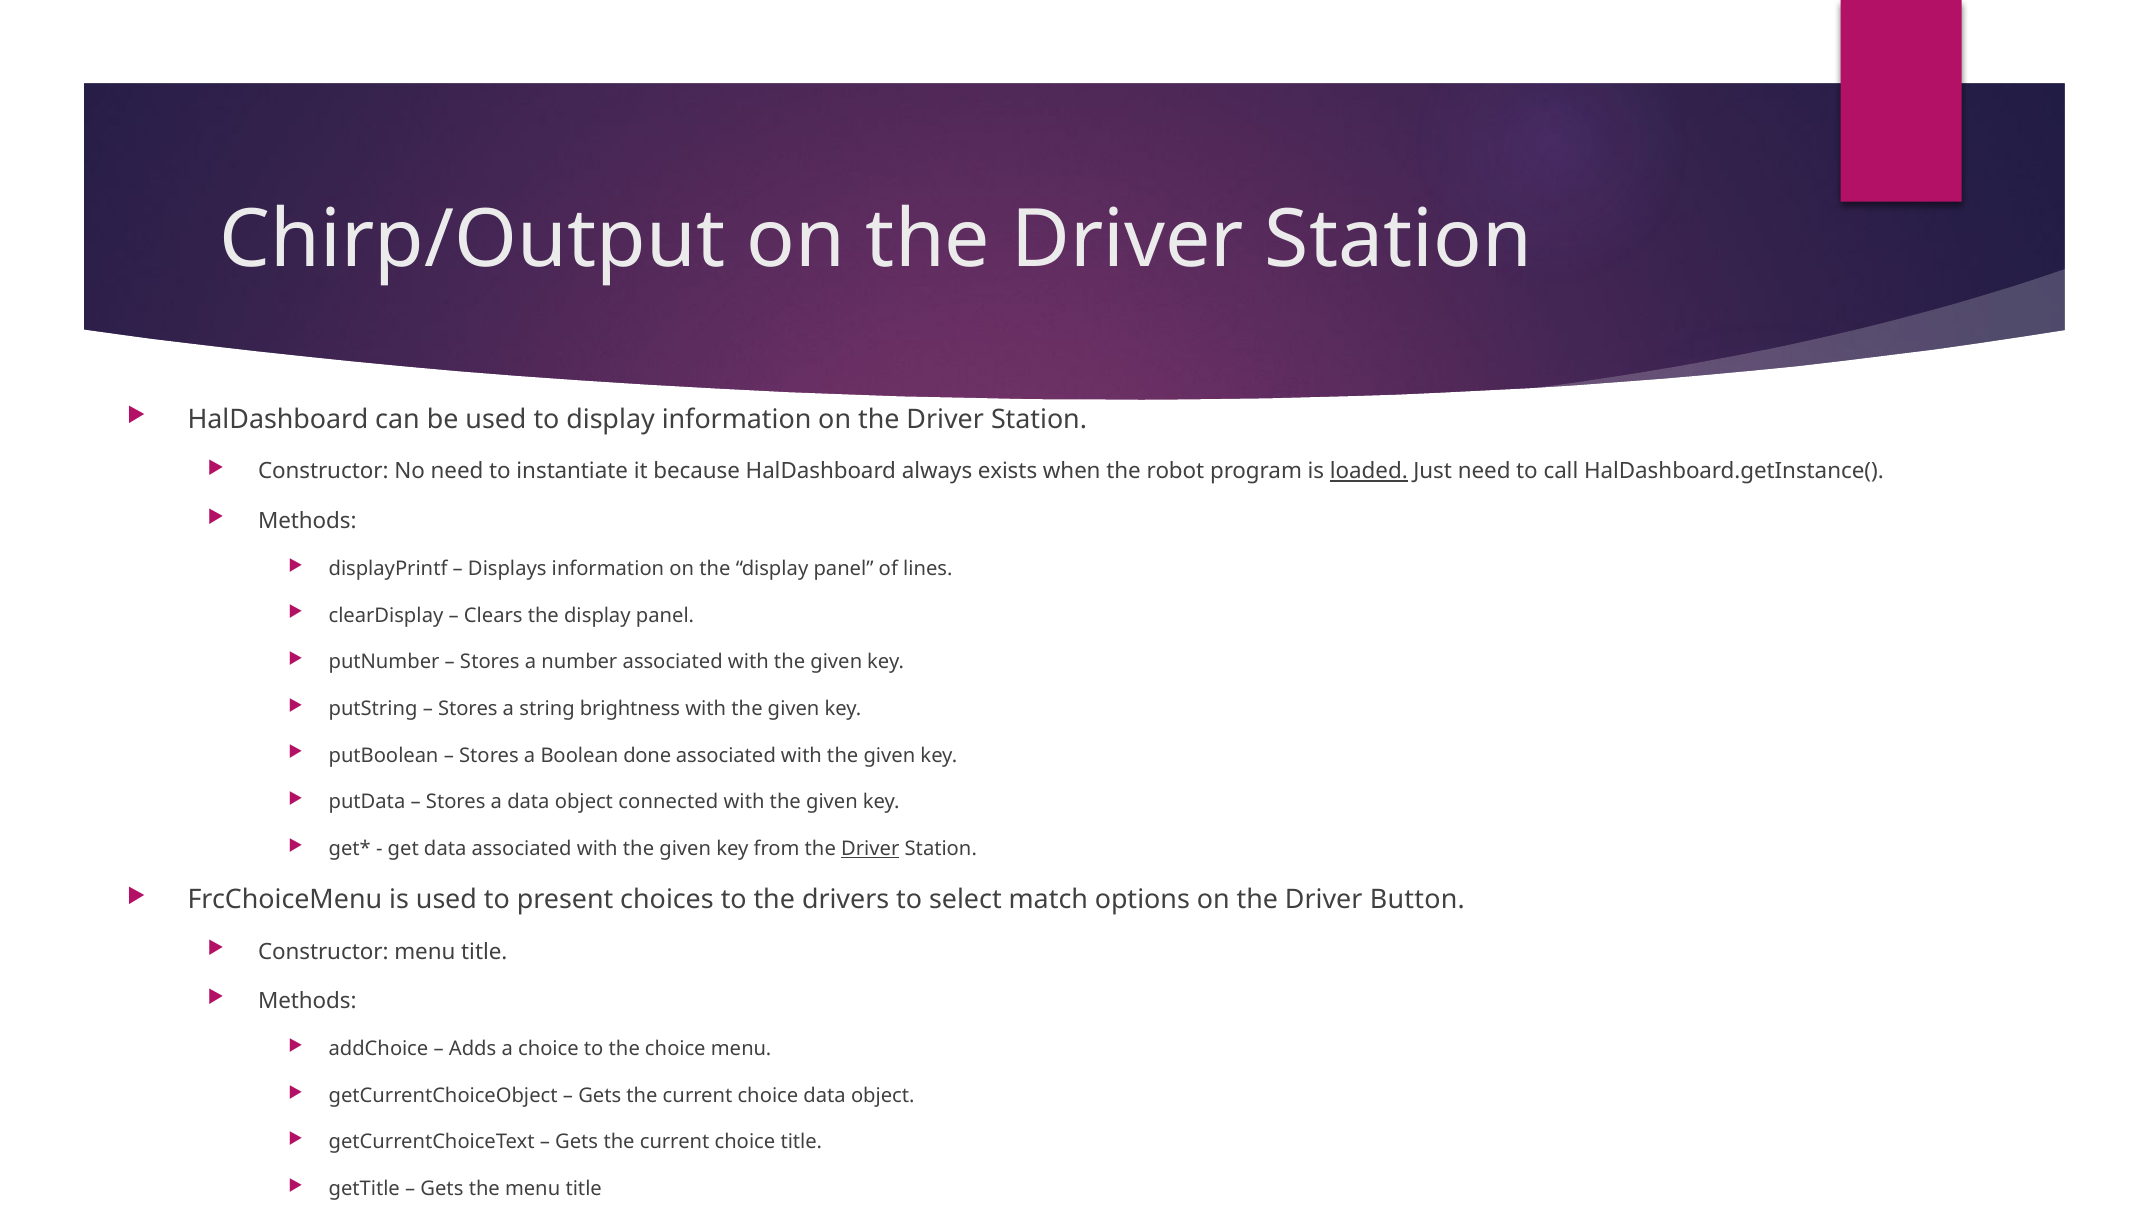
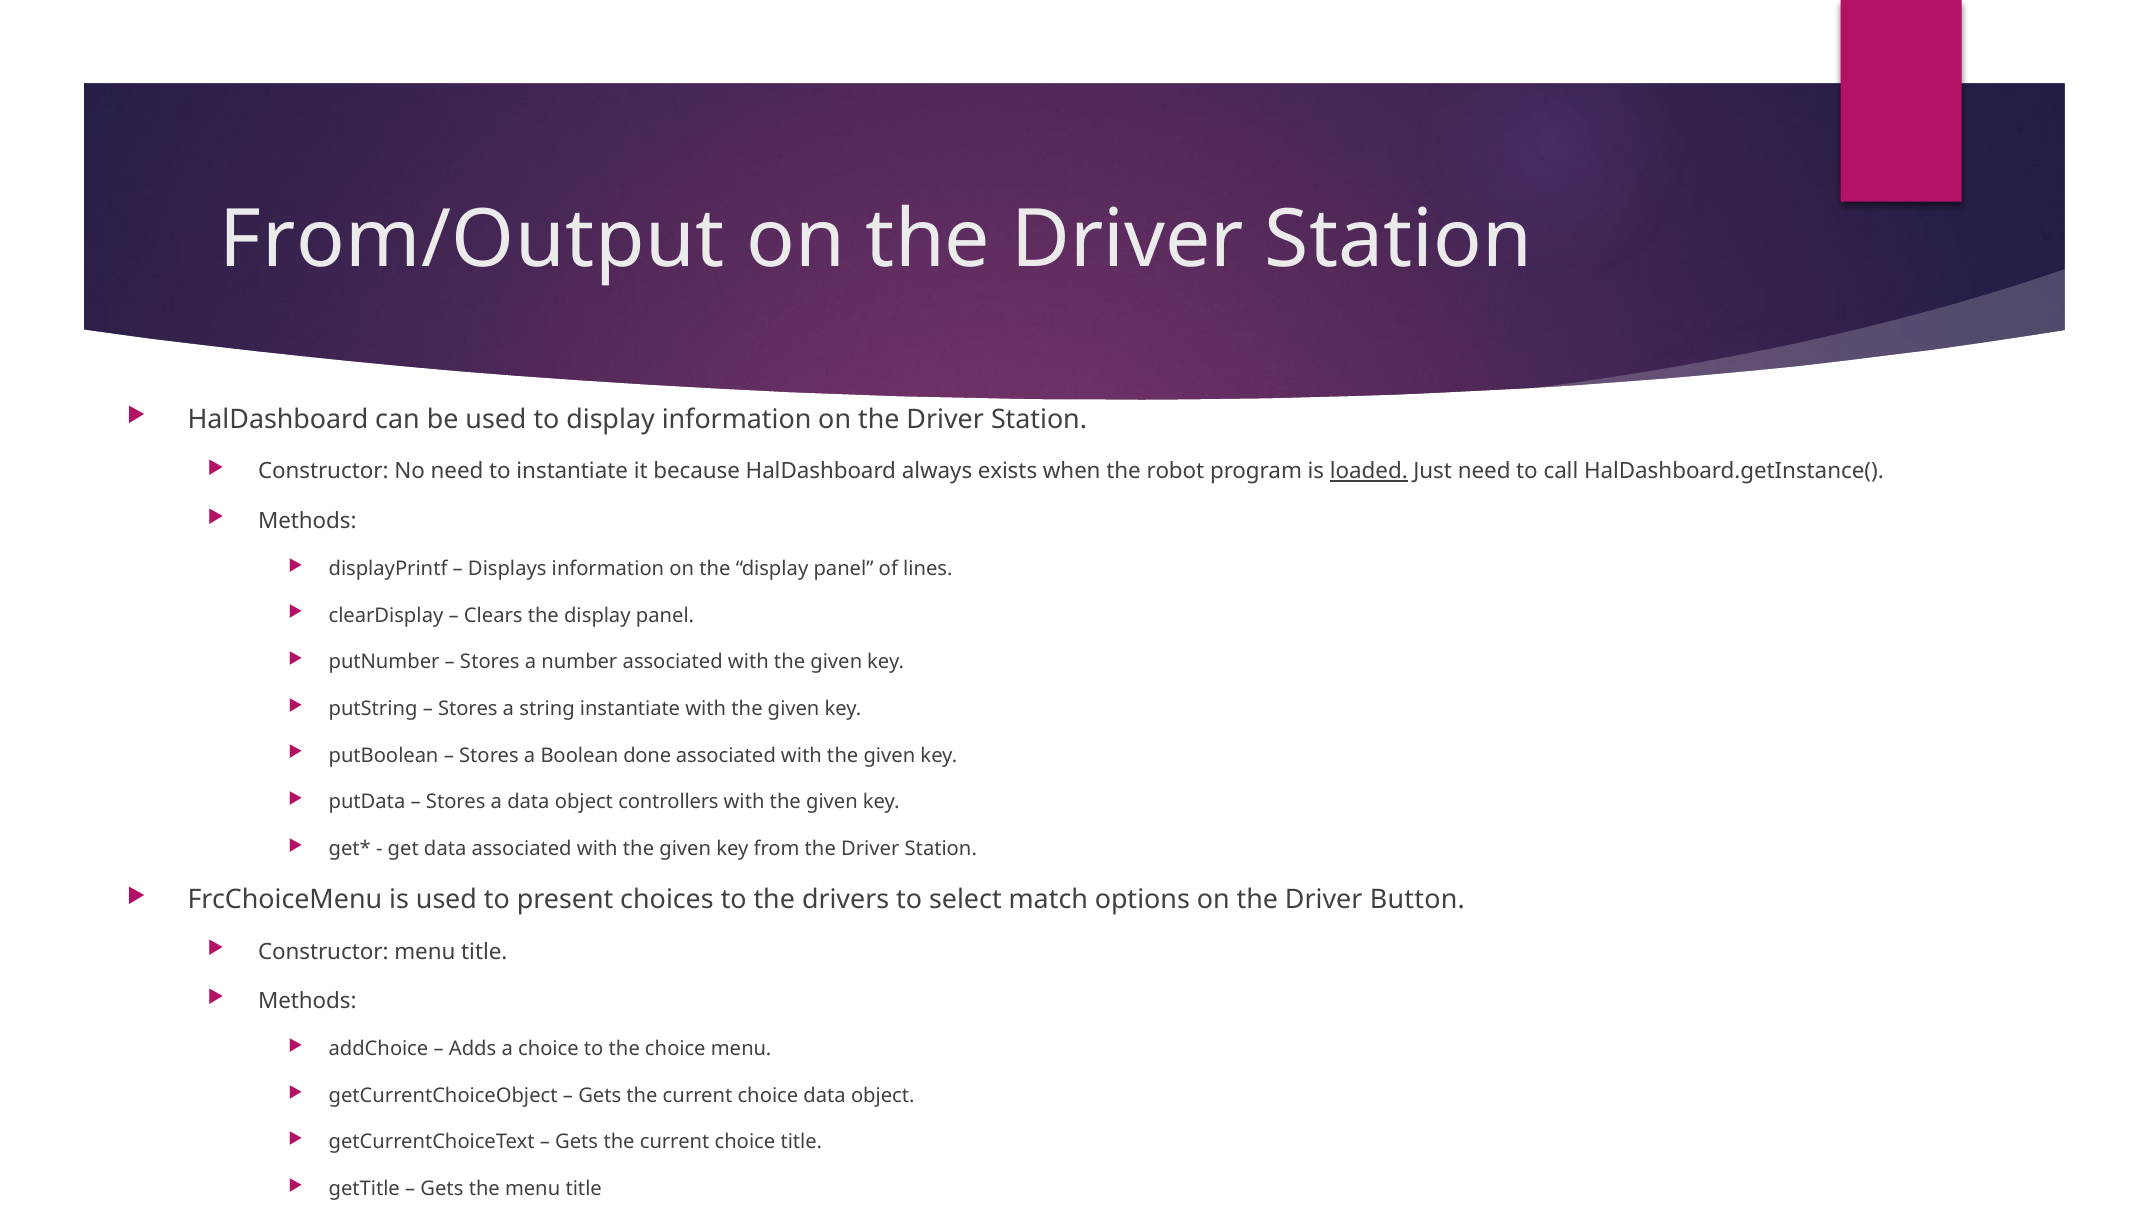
Chirp/Output: Chirp/Output -> From/Output
string brightness: brightness -> instantiate
connected: connected -> controllers
Driver at (870, 848) underline: present -> none
